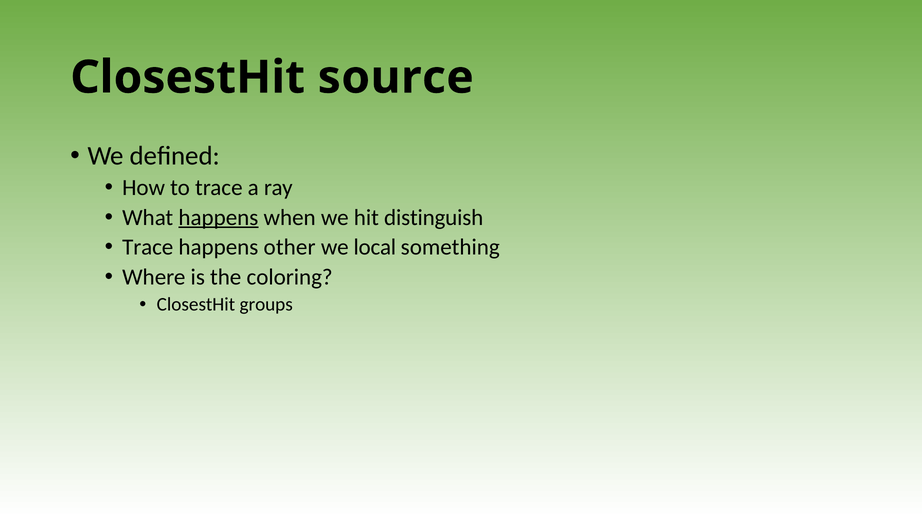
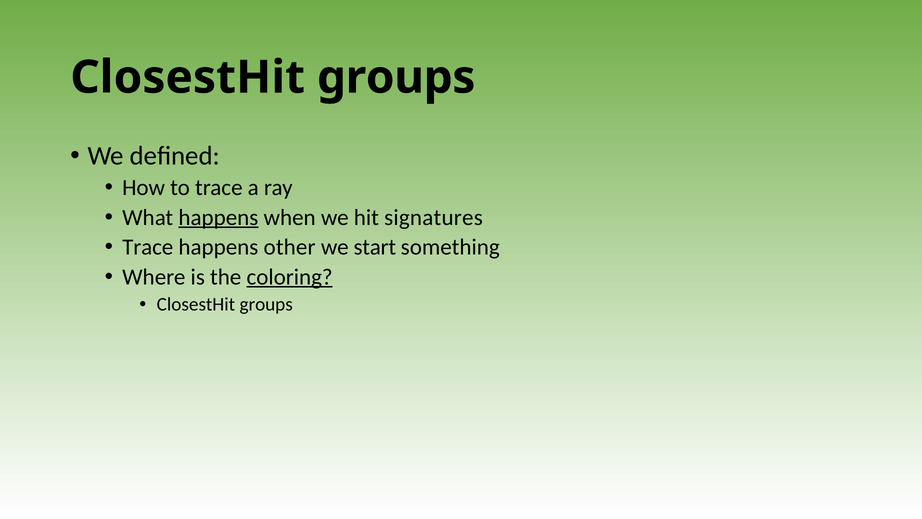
source at (396, 77): source -> groups
distinguish: distinguish -> signatures
local: local -> start
coloring underline: none -> present
